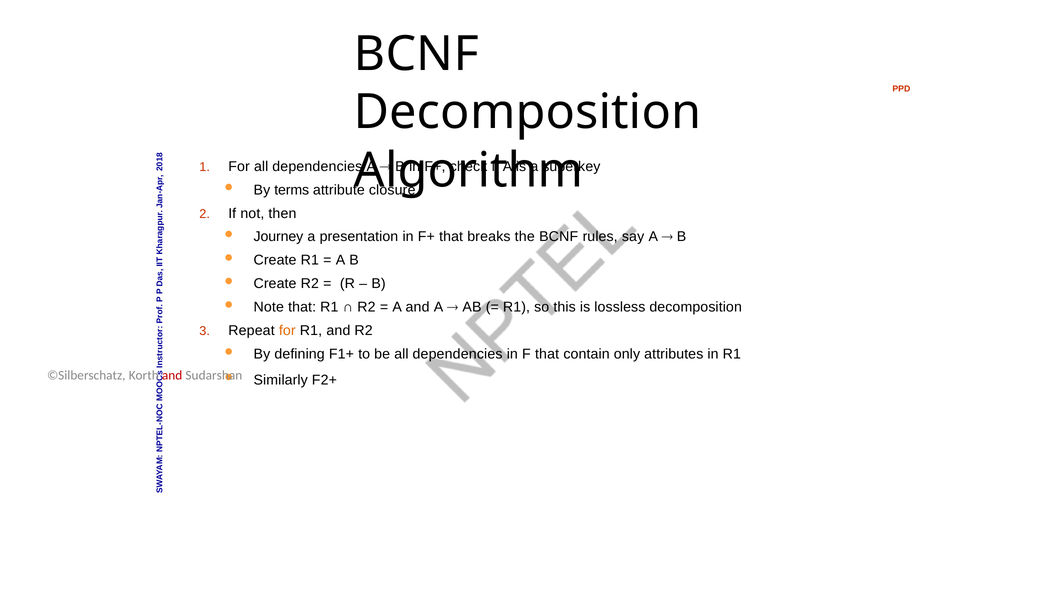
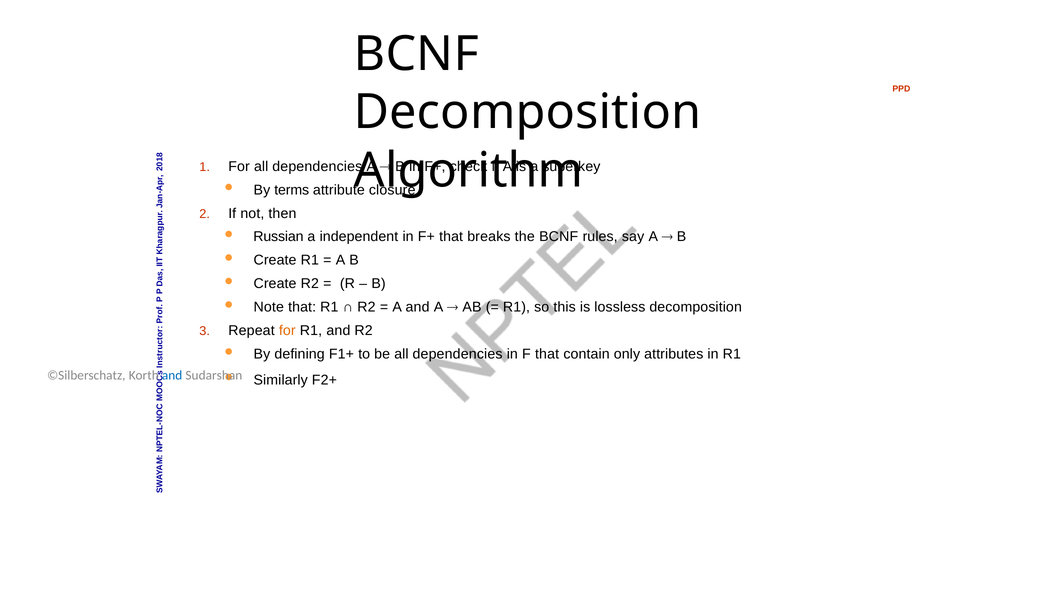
Journey: Journey -> Russian
presentation: presentation -> independent
and at (172, 375) colour: red -> blue
